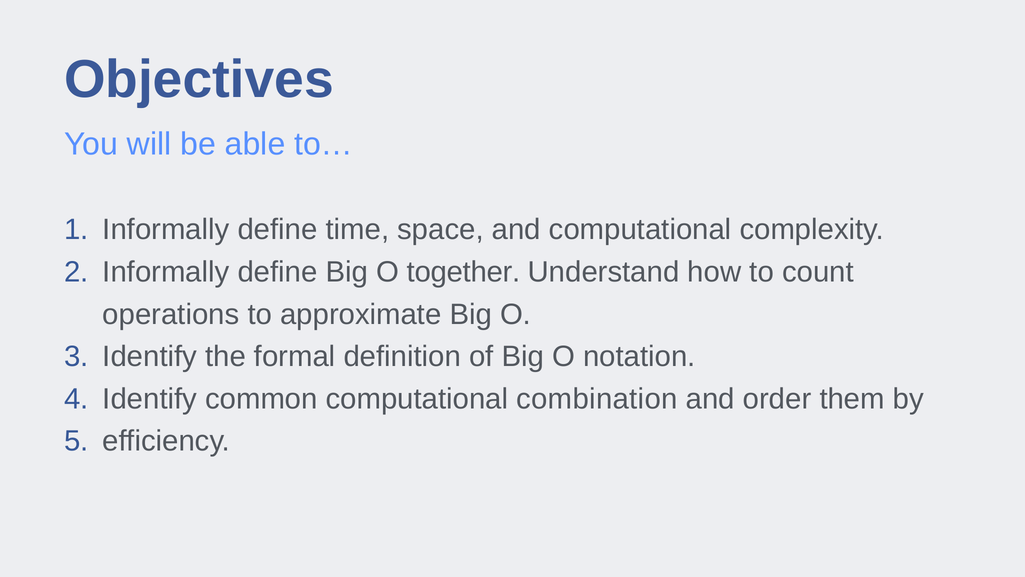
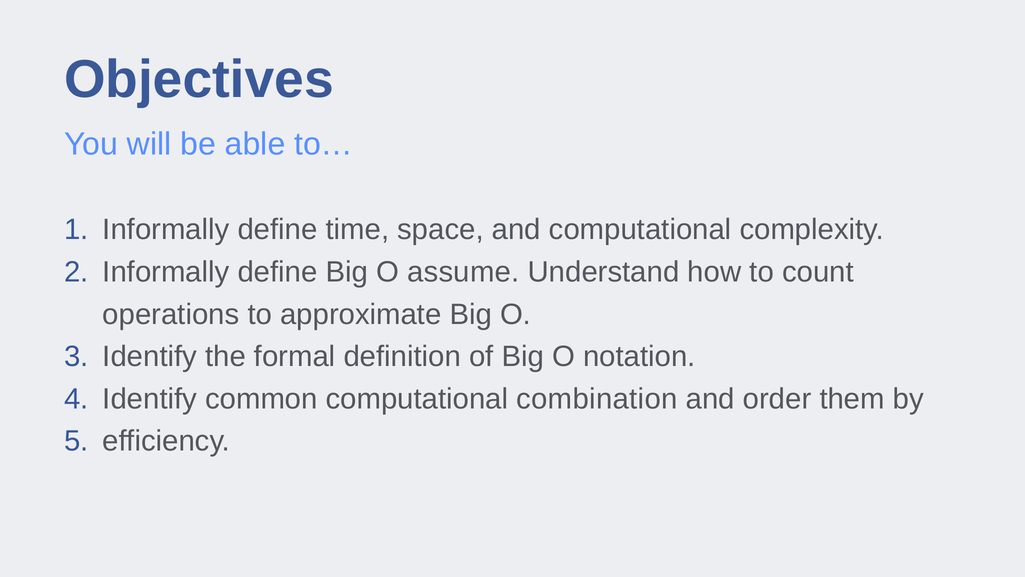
together: together -> assume
